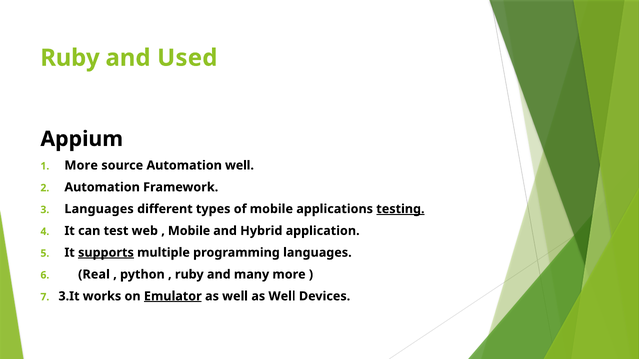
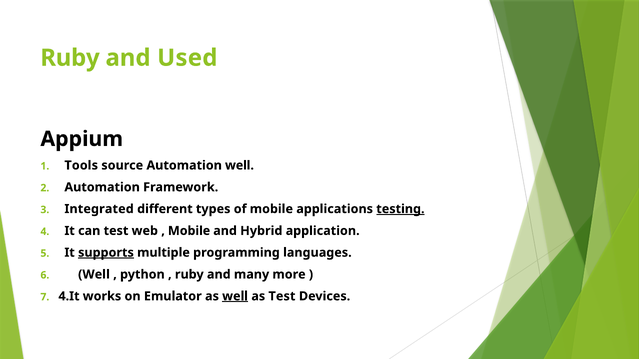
More at (81, 166): More -> Tools
Languages at (99, 209): Languages -> Integrated
Real at (94, 275): Real -> Well
3.It: 3.It -> 4.It
Emulator underline: present -> none
well at (235, 297) underline: none -> present
Well at (282, 297): Well -> Test
